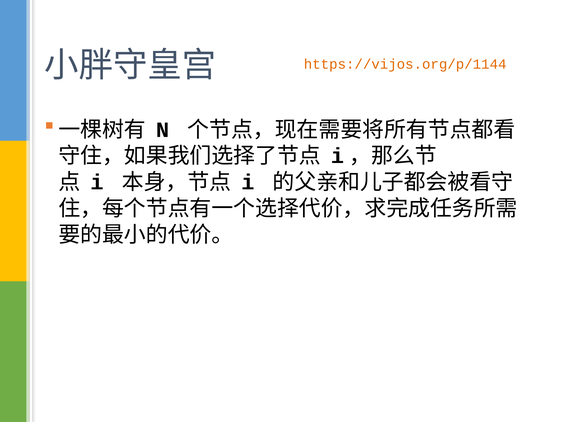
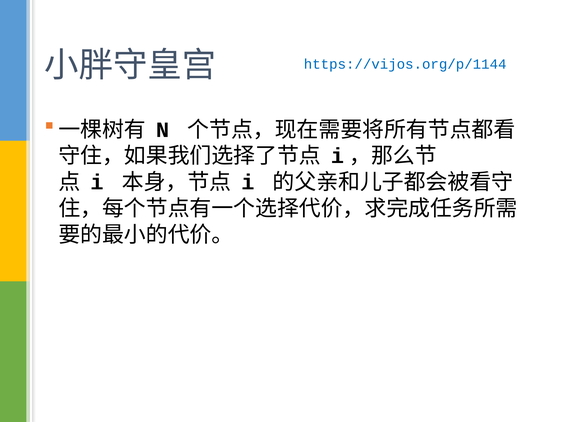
https://vijos.org/p/1144 colour: orange -> blue
